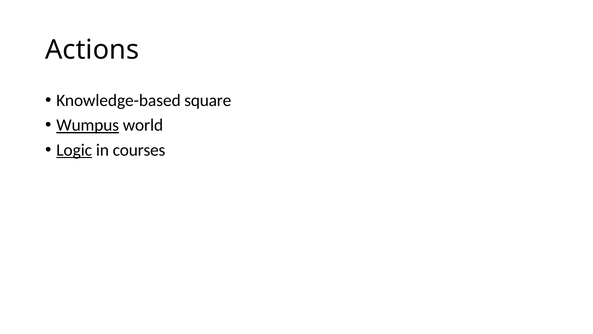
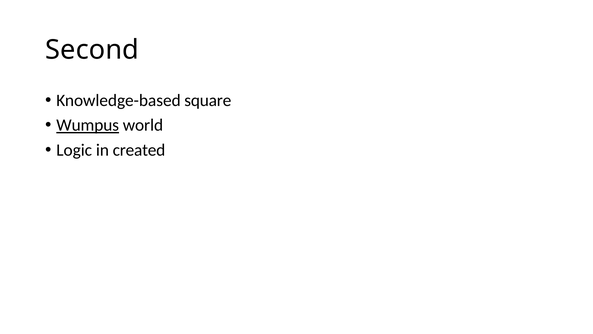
Actions: Actions -> Second
Logic underline: present -> none
courses: courses -> created
